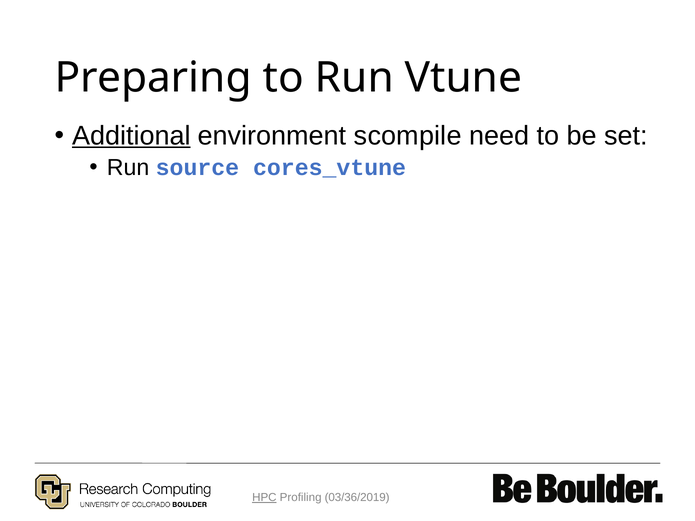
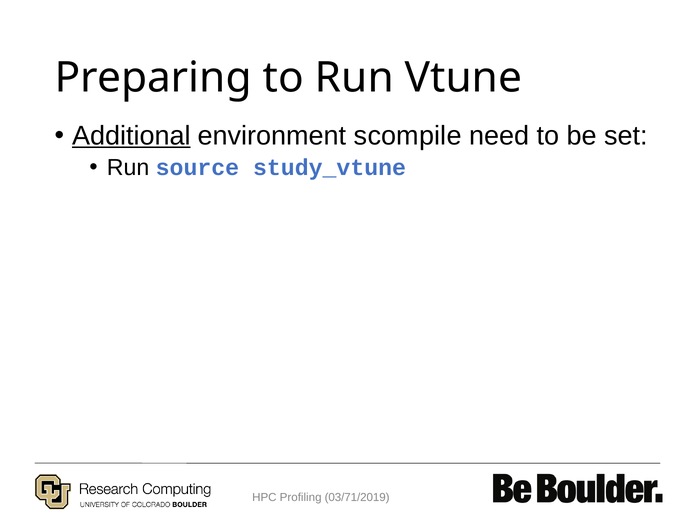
cores_vtune: cores_vtune -> study_vtune
HPC underline: present -> none
03/36/2019: 03/36/2019 -> 03/71/2019
